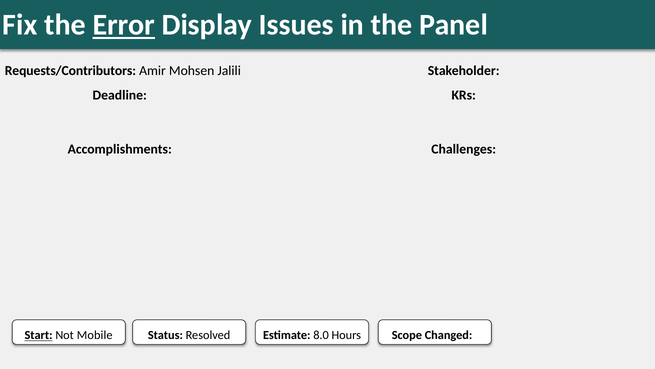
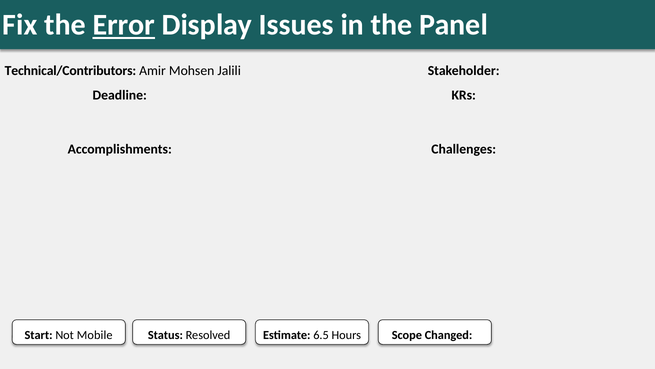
Requests/Contributors: Requests/Contributors -> Technical/Contributors
Start underline: present -> none
8.0: 8.0 -> 6.5
